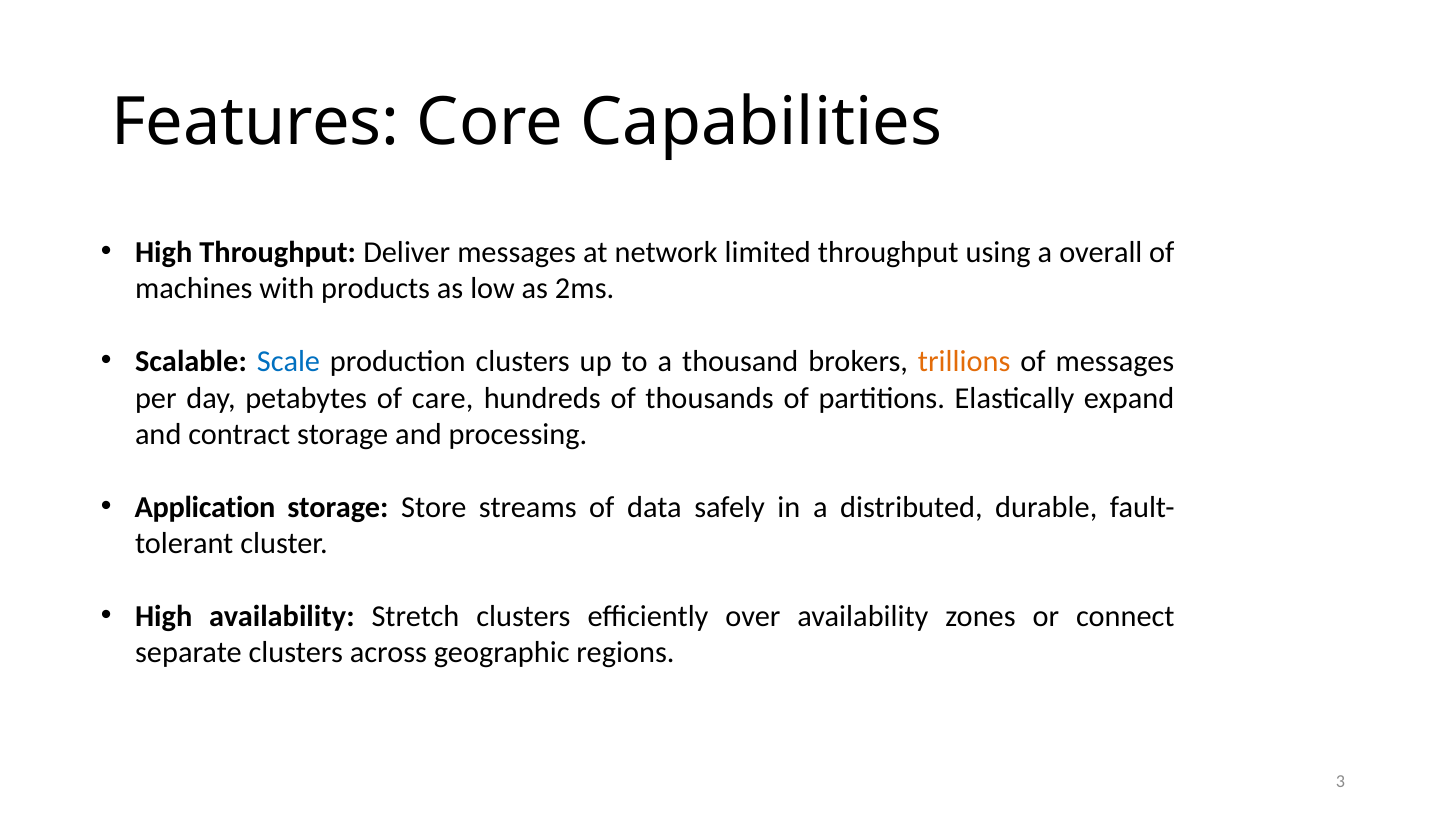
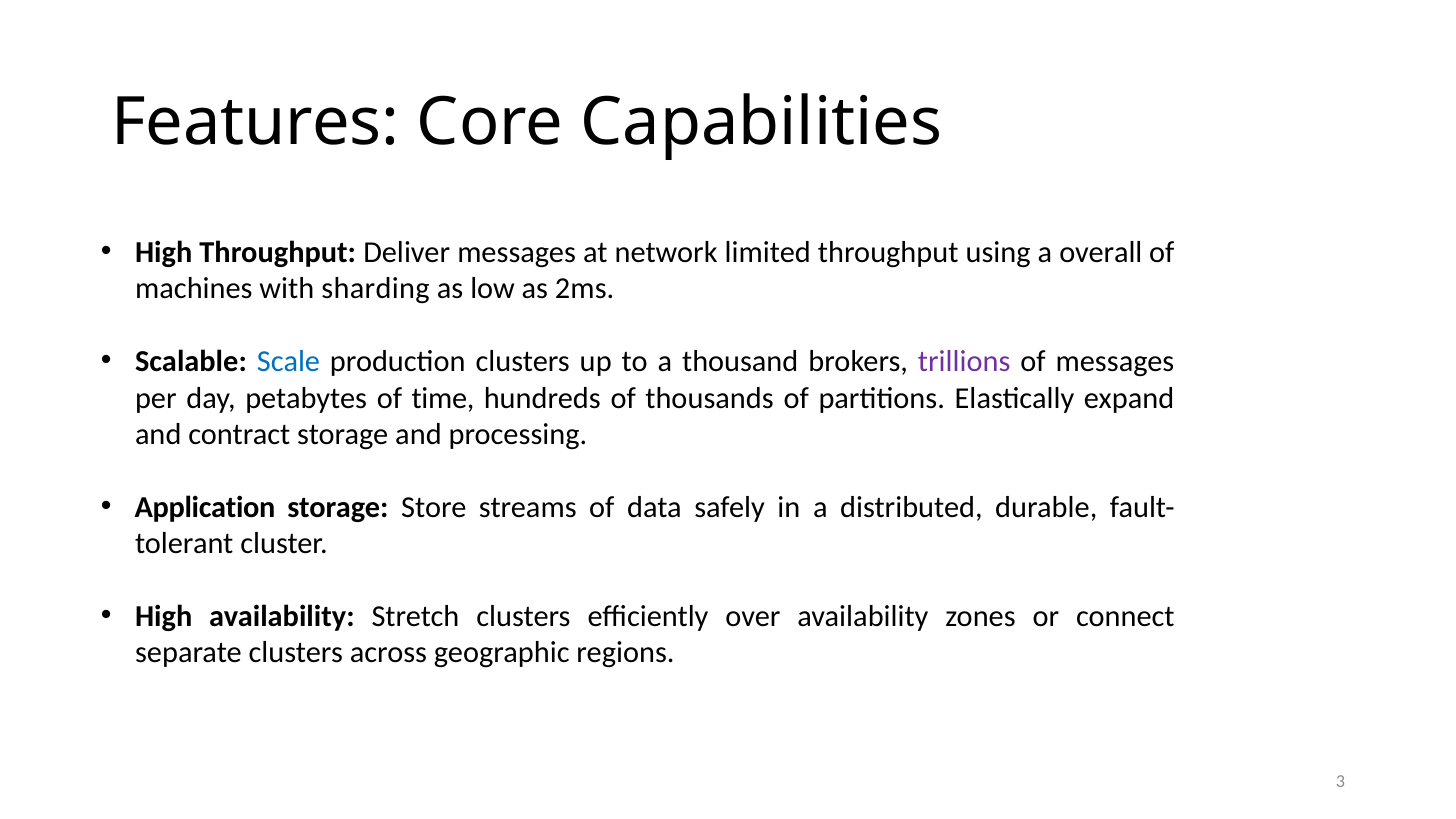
products: products -> sharding
trillions colour: orange -> purple
care: care -> time
